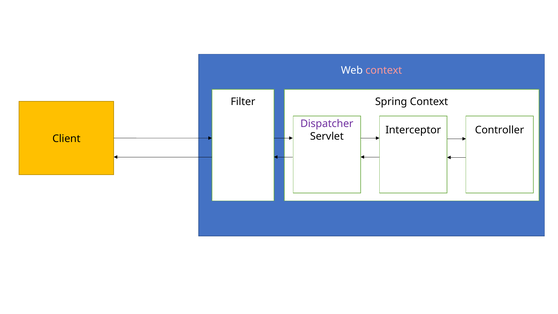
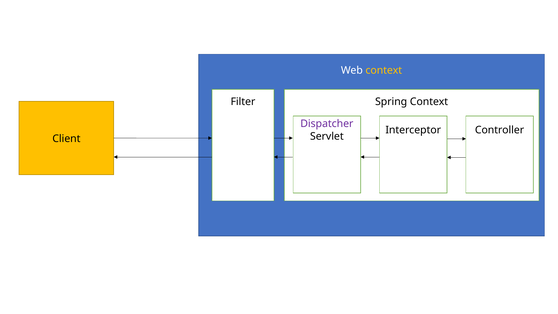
context at (384, 70) colour: pink -> yellow
